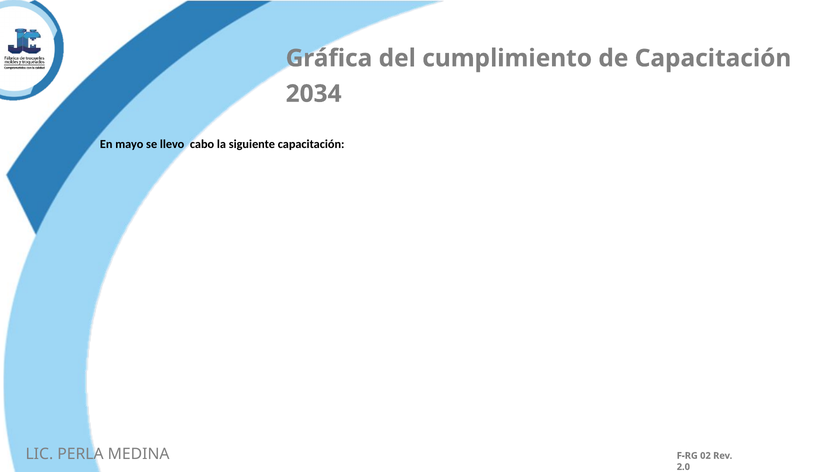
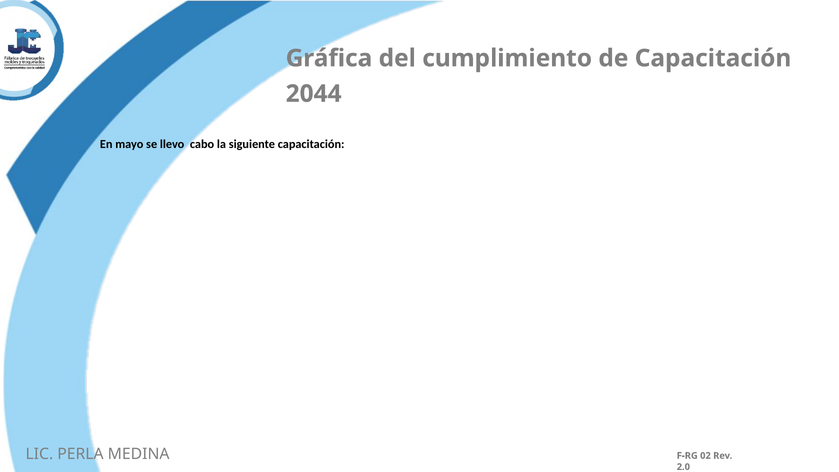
2034: 2034 -> 2044
